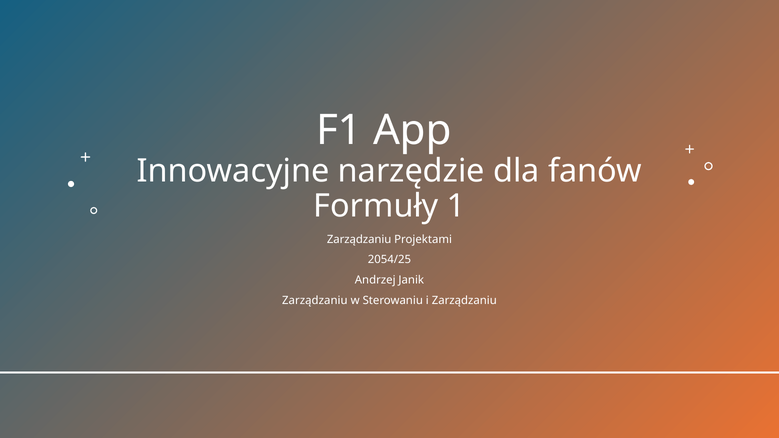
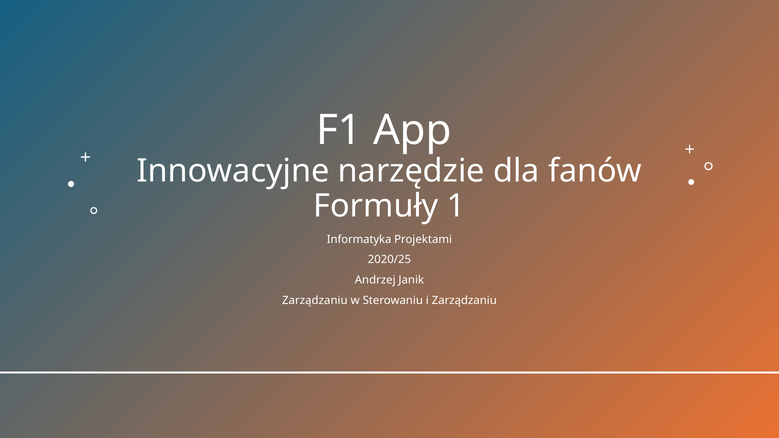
Zarządzaniu at (359, 239): Zarządzaniu -> Informatyka
2054/25: 2054/25 -> 2020/25
